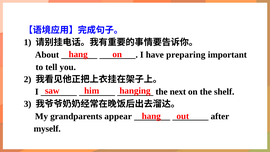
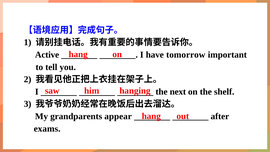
About: About -> Active
preparing: preparing -> tomorrow
myself: myself -> exams
